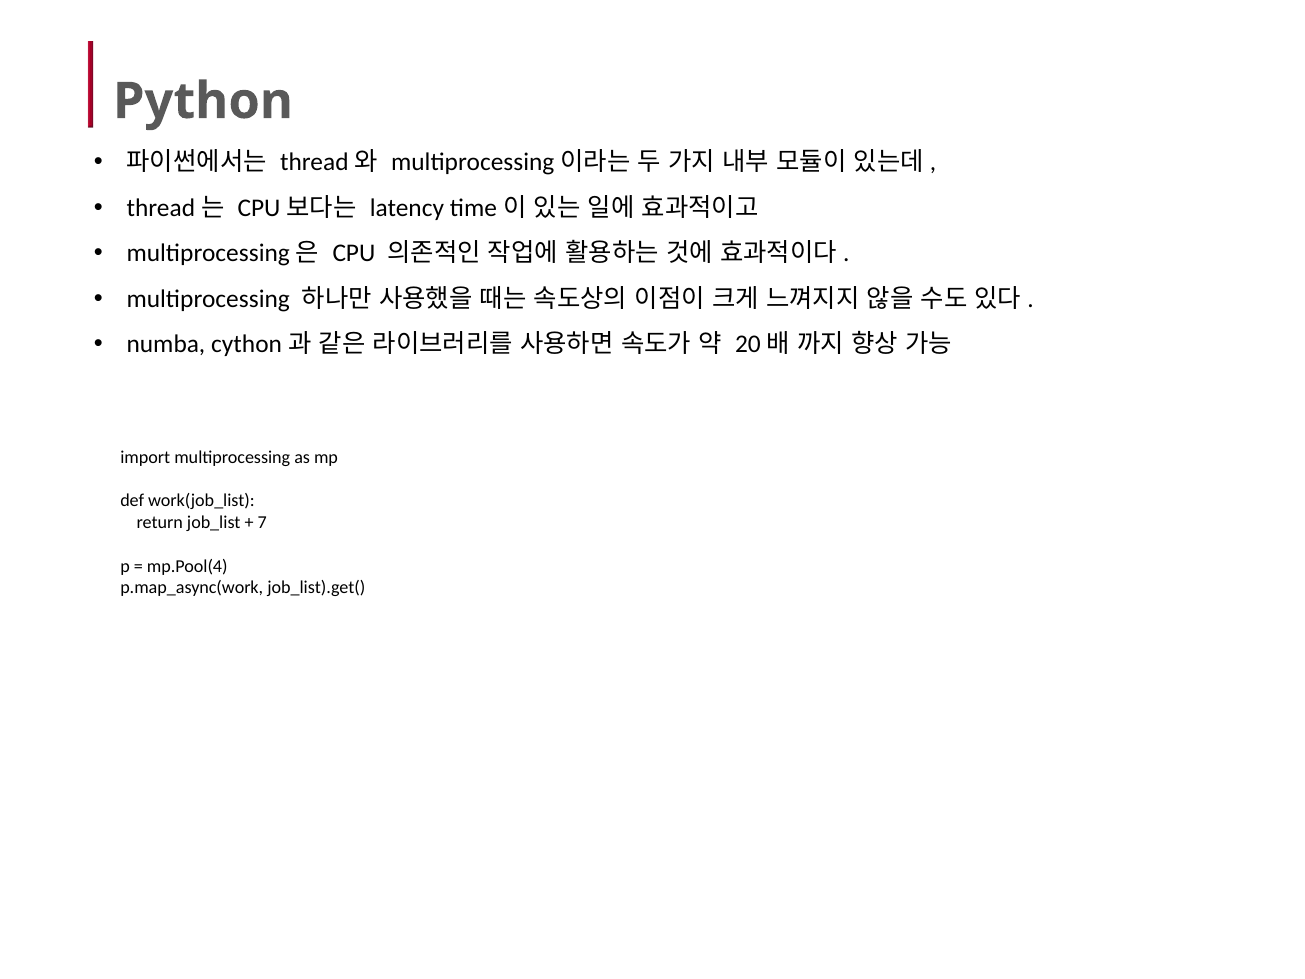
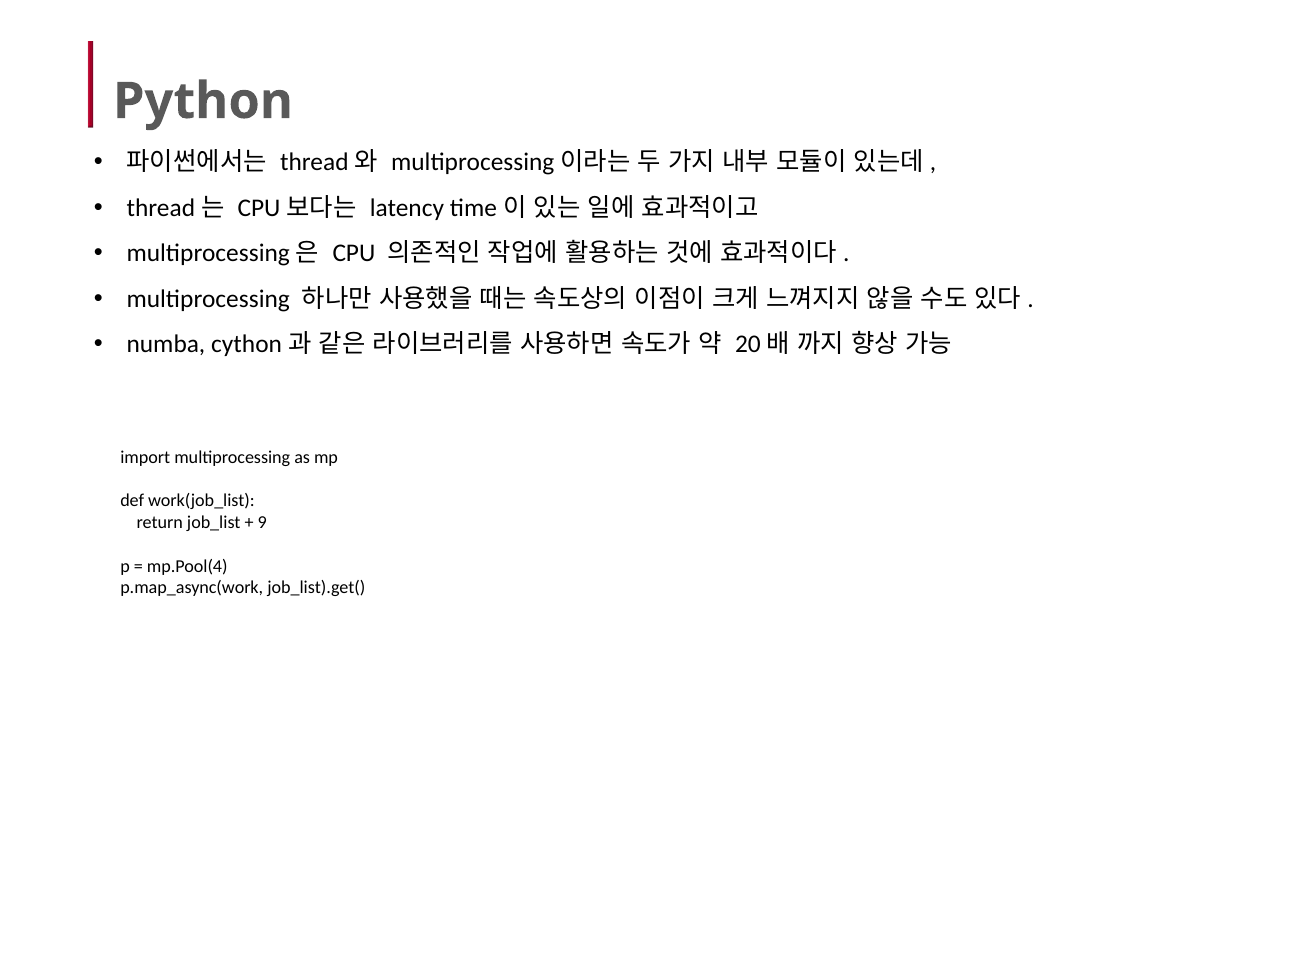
7: 7 -> 9
